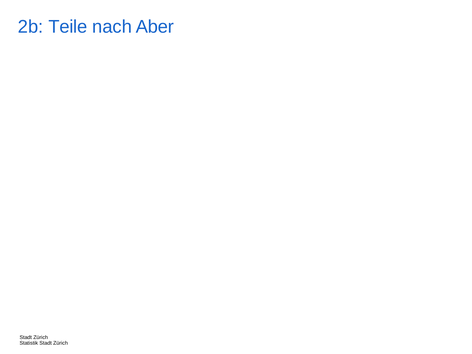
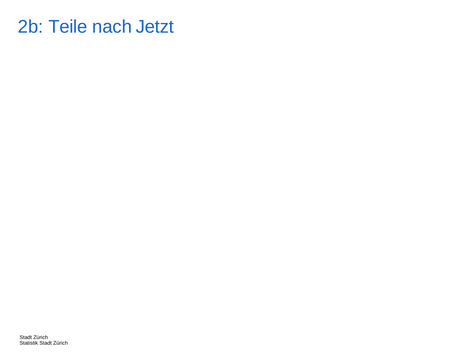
Aber: Aber -> Jetzt
